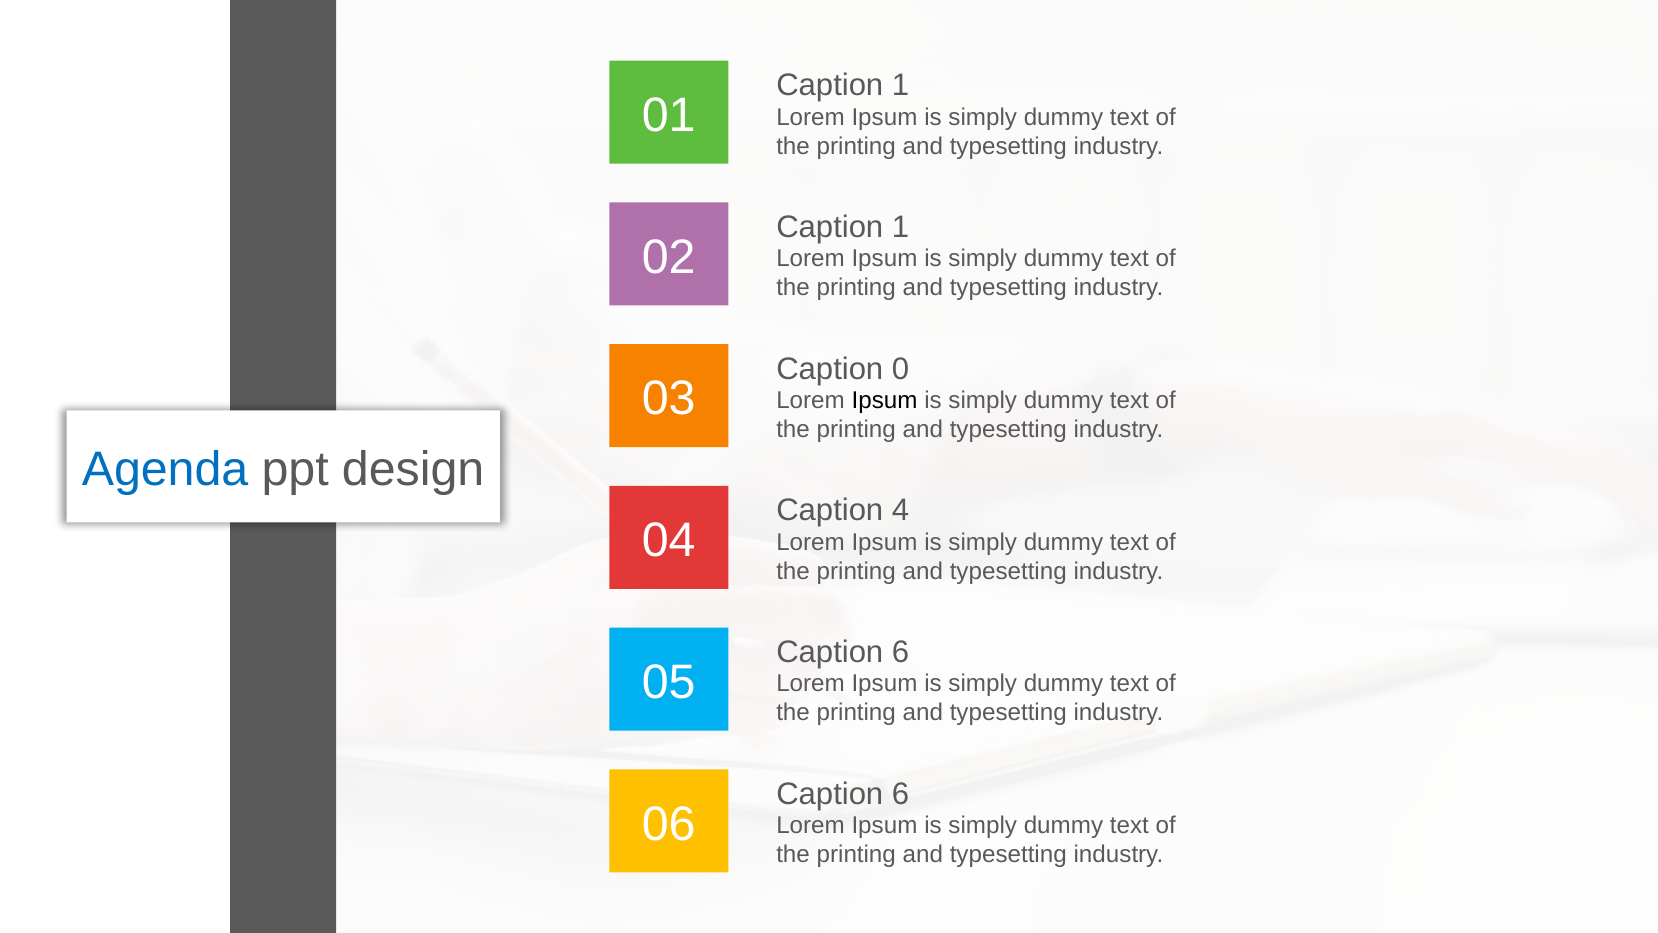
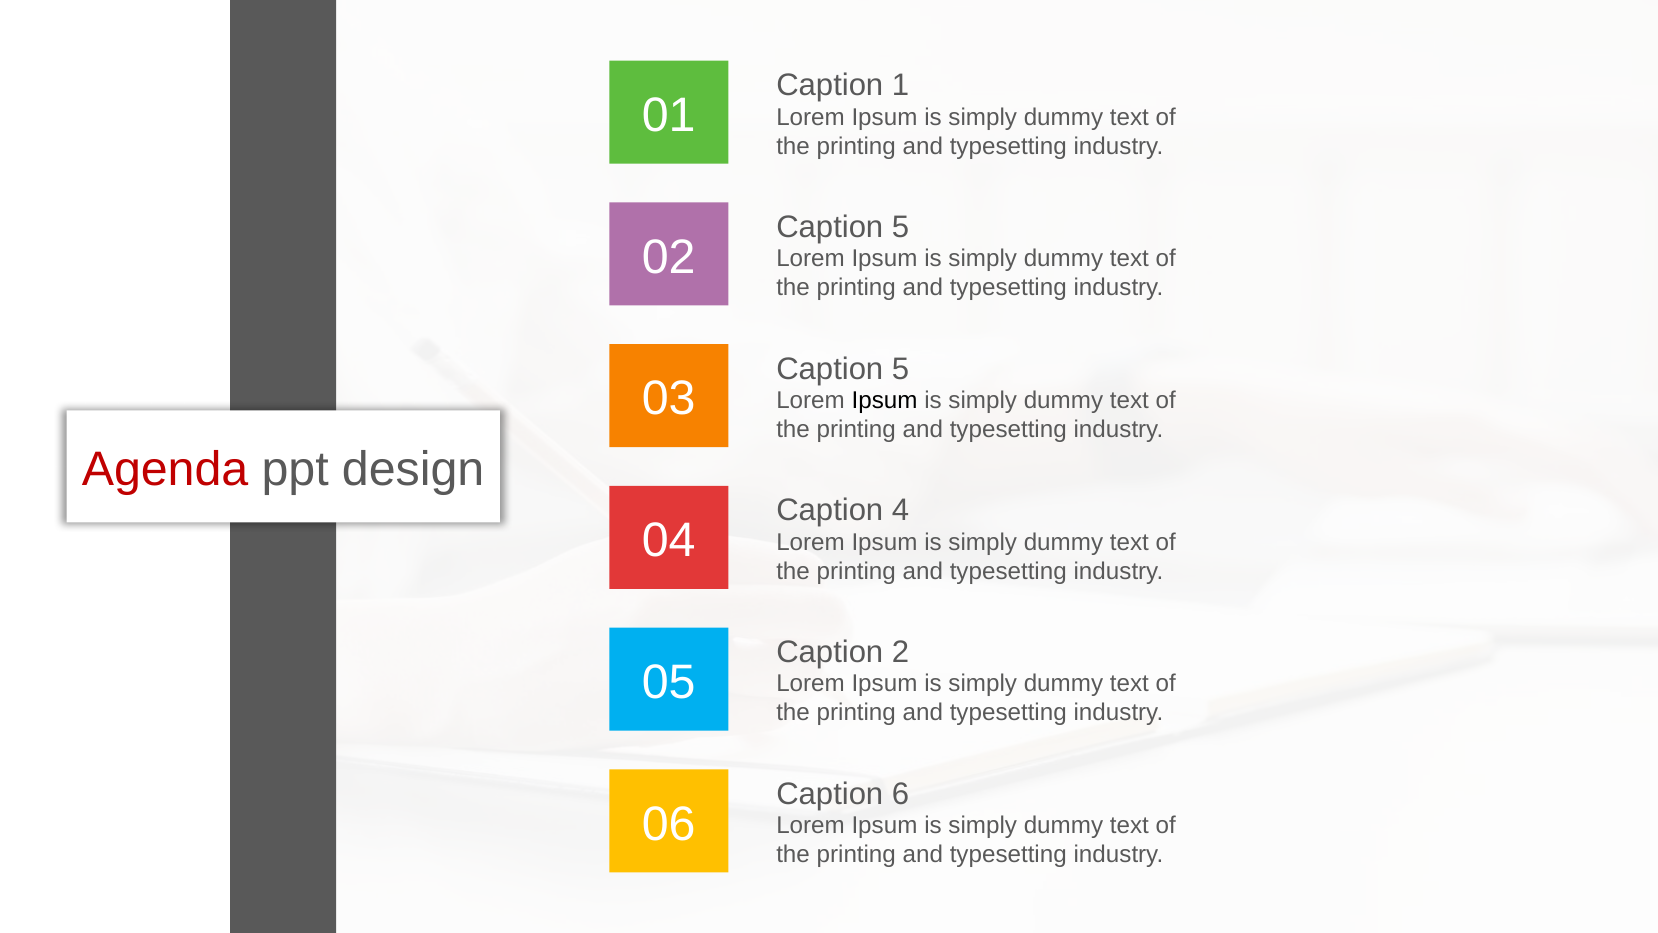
1 at (900, 227): 1 -> 5
0 at (900, 369): 0 -> 5
Agenda colour: blue -> red
6 at (900, 652): 6 -> 2
